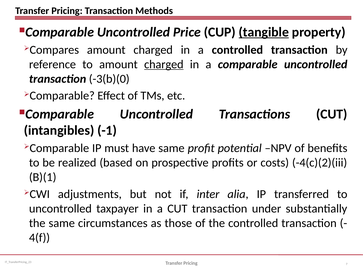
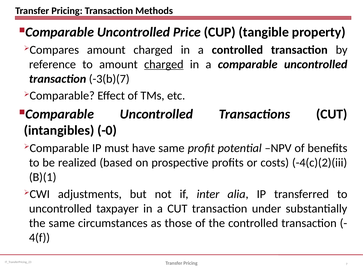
tangible underline: present -> none
-3(b)(0: -3(b)(0 -> -3(b)(7
-1: -1 -> -0
